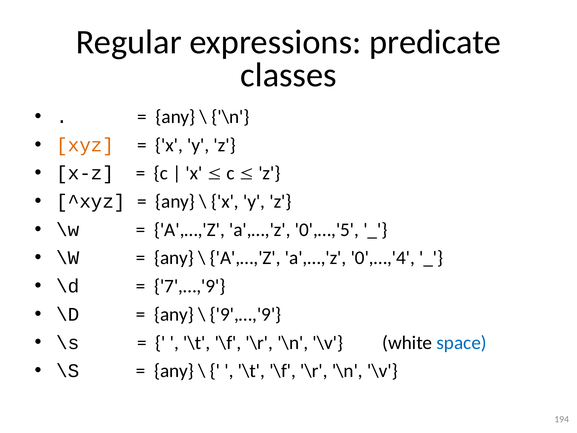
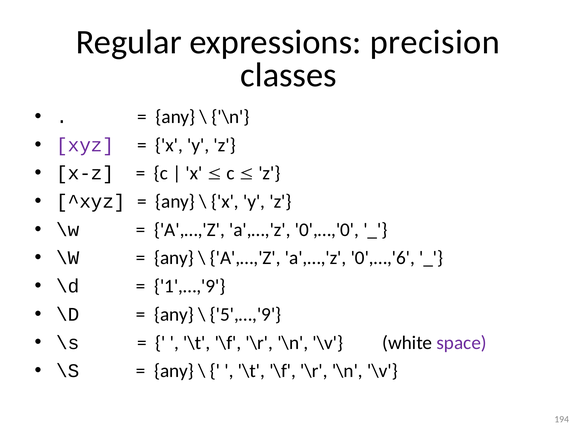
predicate: predicate -> precision
xyz colour: orange -> purple
0',…,'5: 0',…,'5 -> 0',…,'0
0',…,'4: 0',…,'4 -> 0',…,'6
7',…,'9: 7',…,'9 -> 1',…,'9
9',…,'9: 9',…,'9 -> 5',…,'9
space colour: blue -> purple
